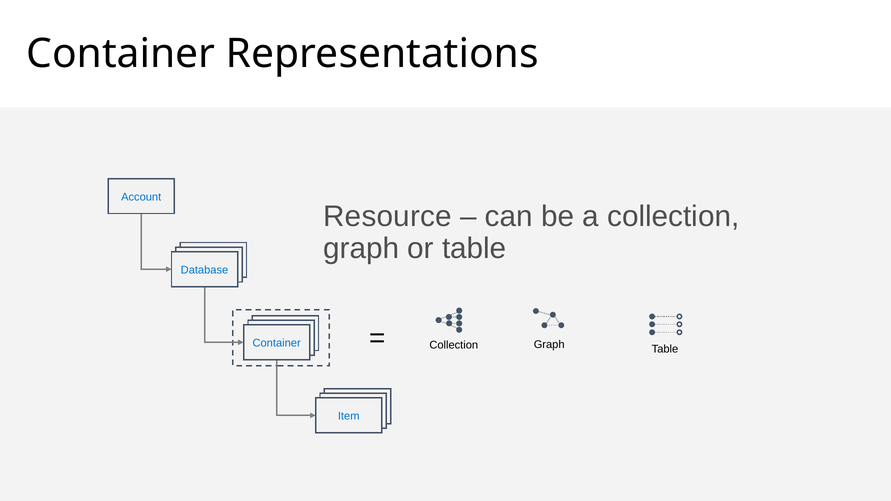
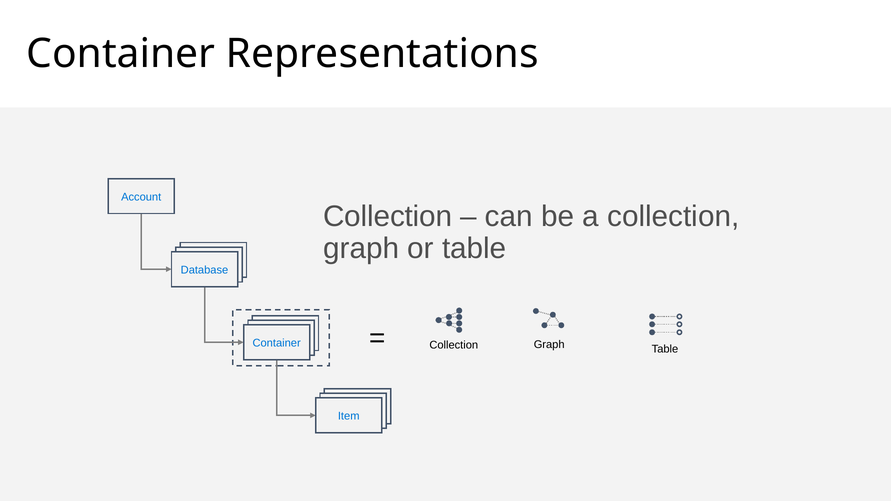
Resource at (387, 217): Resource -> Collection
